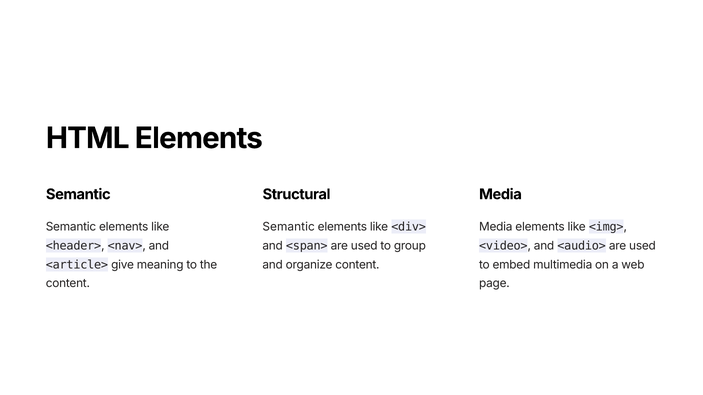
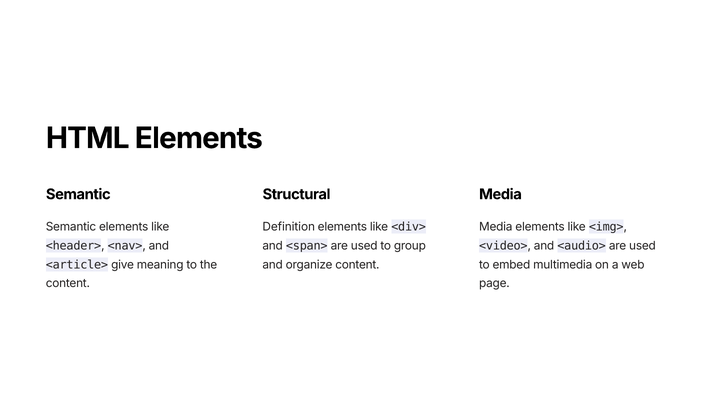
Semantic at (289, 227): Semantic -> Definition
